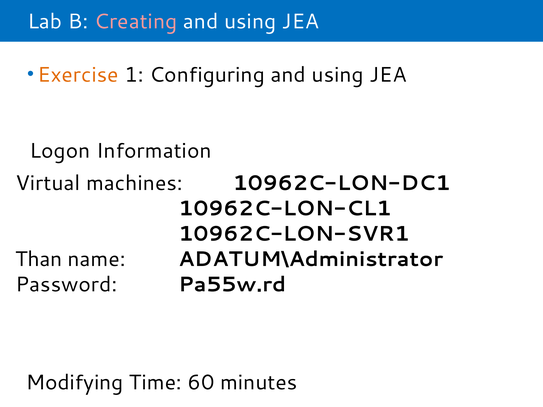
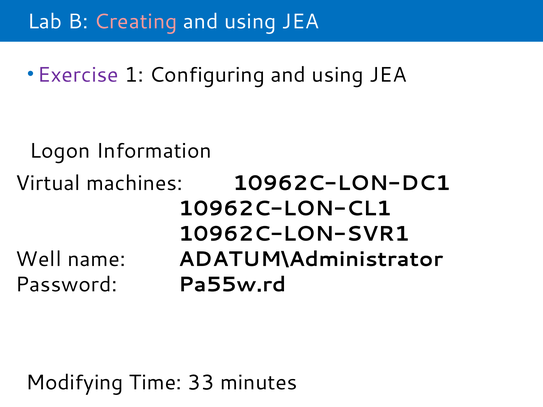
Exercise colour: orange -> purple
Than: Than -> Well
60: 60 -> 33
